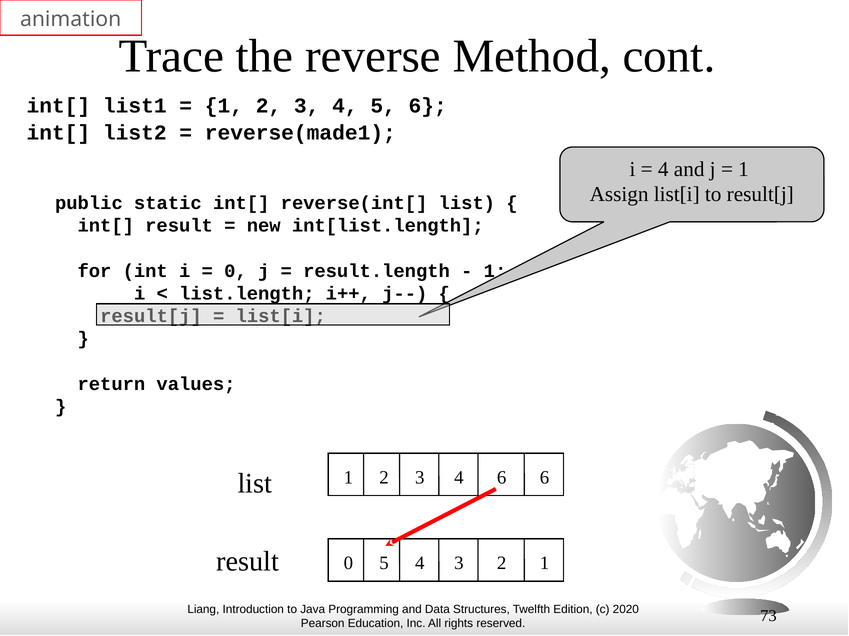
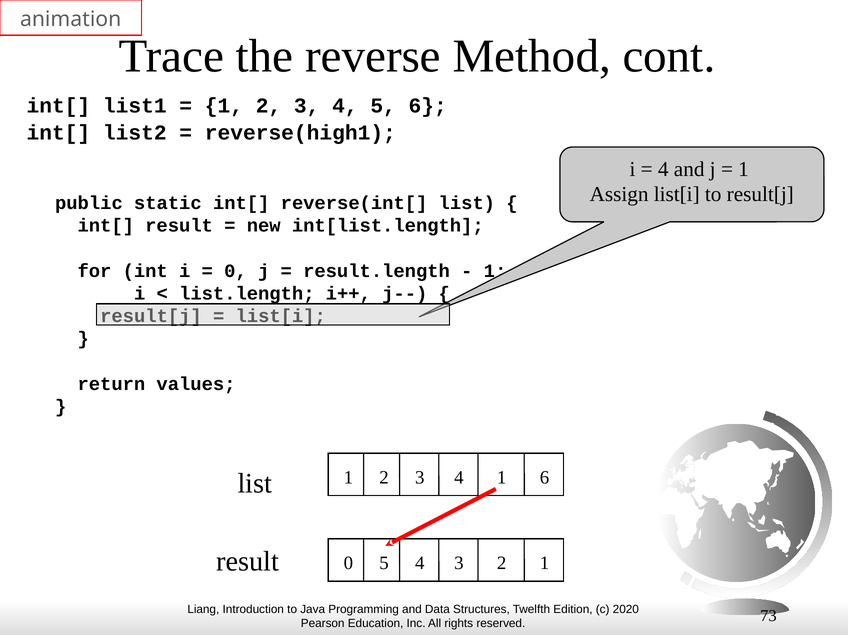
reverse(made1: reverse(made1 -> reverse(high1
4 6: 6 -> 1
